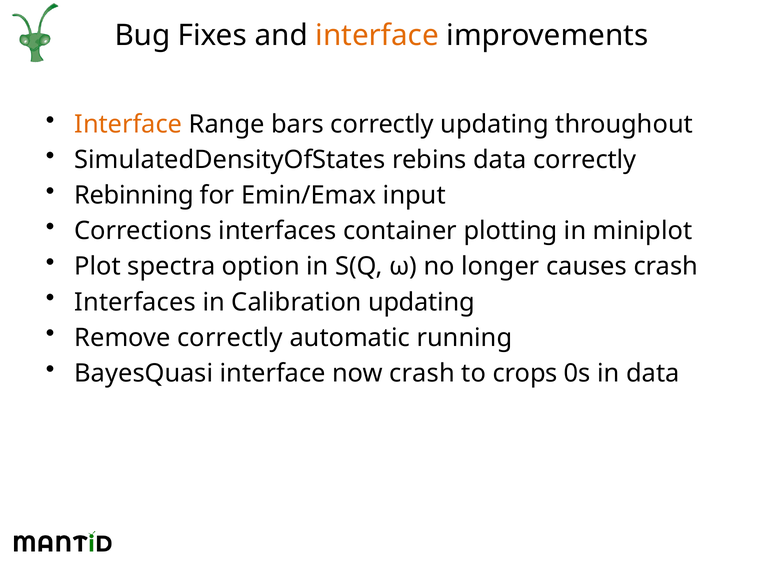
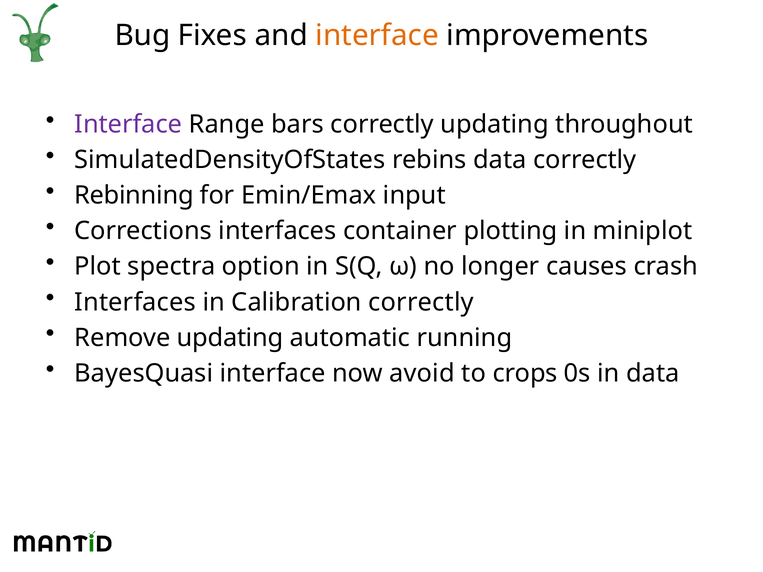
Interface at (128, 124) colour: orange -> purple
Calibration updating: updating -> correctly
Remove correctly: correctly -> updating
now crash: crash -> avoid
